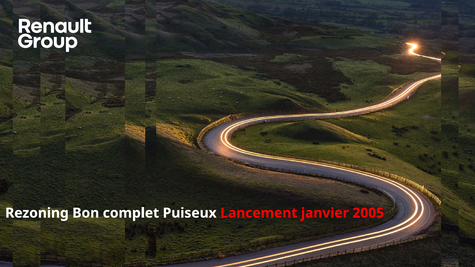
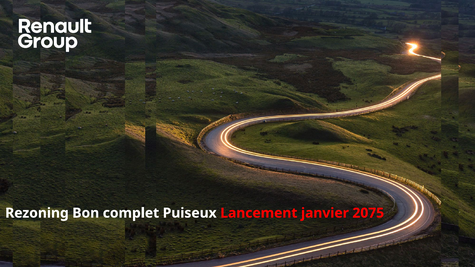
2005: 2005 -> 2075
